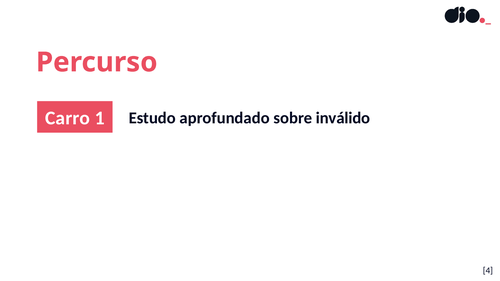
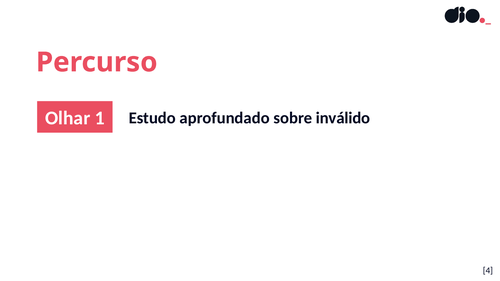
Carro: Carro -> Olhar
